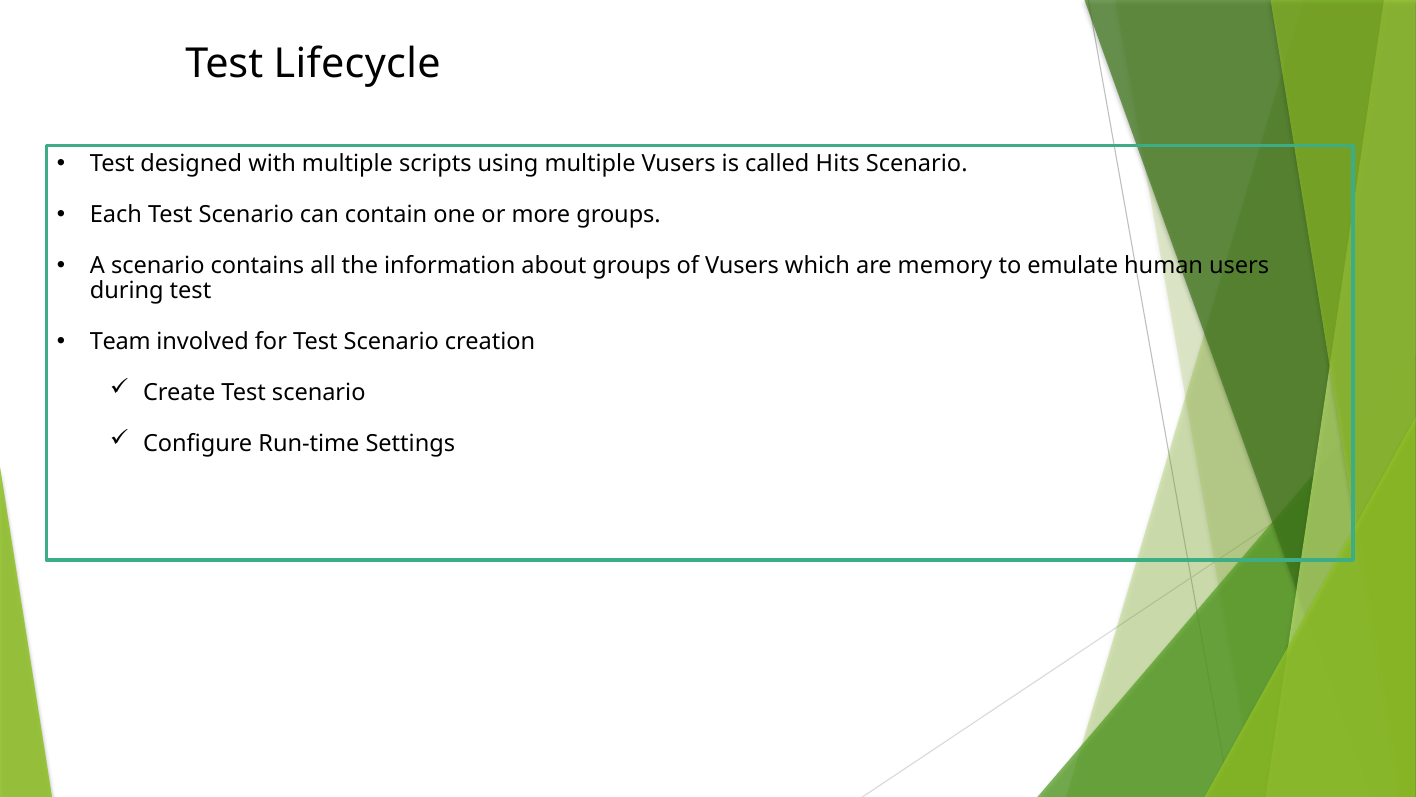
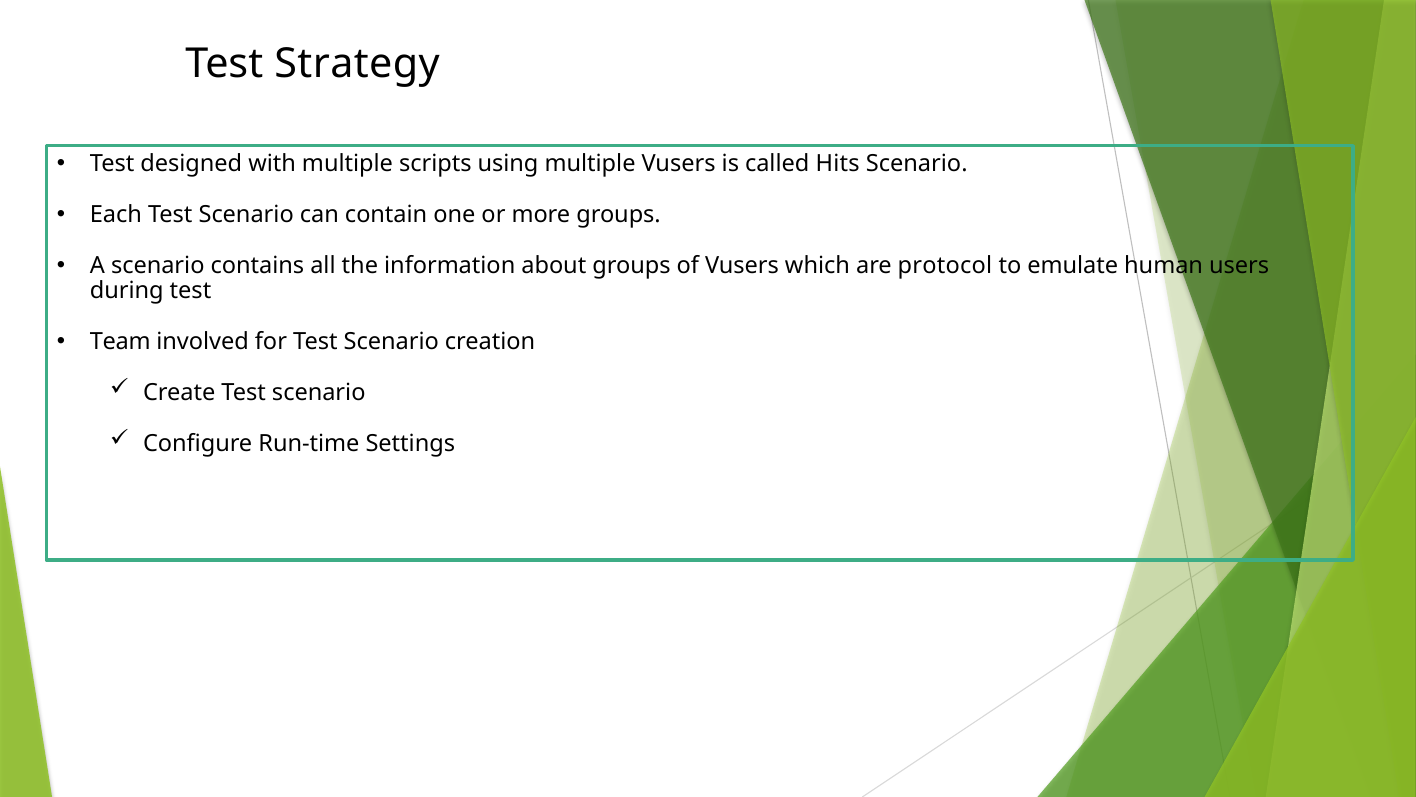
Lifecycle: Lifecycle -> Strategy
memory: memory -> protocol
